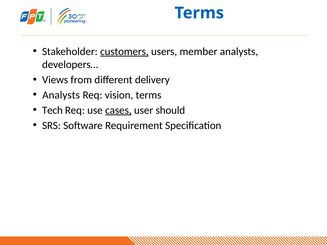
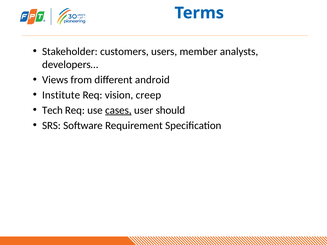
customers underline: present -> none
delivery: delivery -> android
Analysts at (61, 95): Analysts -> Institute
vision terms: terms -> creep
